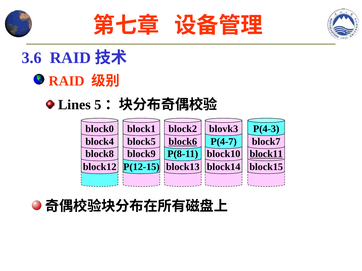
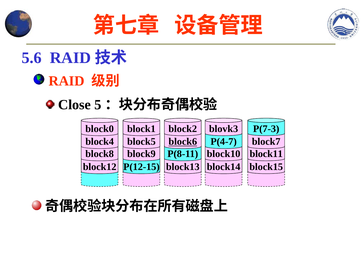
3.6: 3.6 -> 5.6
Lines: Lines -> Close
P(4-3: P(4-3 -> P(7-3
block11 underline: present -> none
